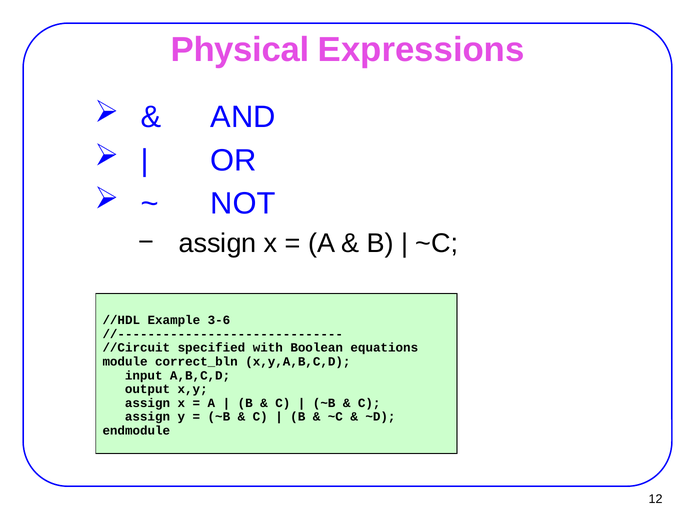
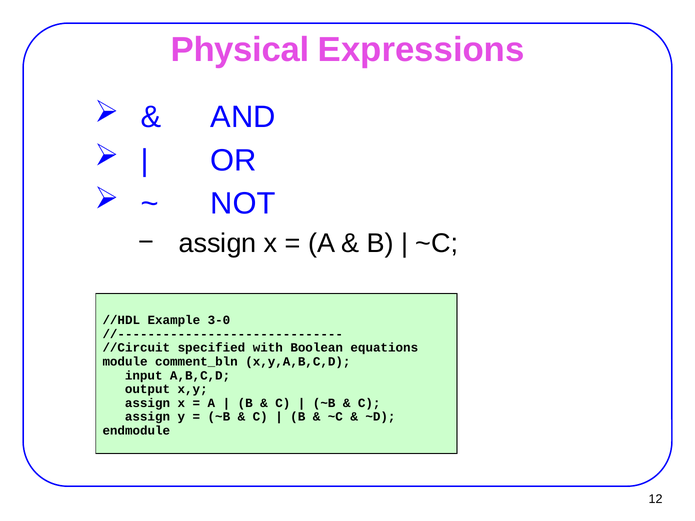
3-6: 3-6 -> 3-0
correct_bln: correct_bln -> comment_bln
